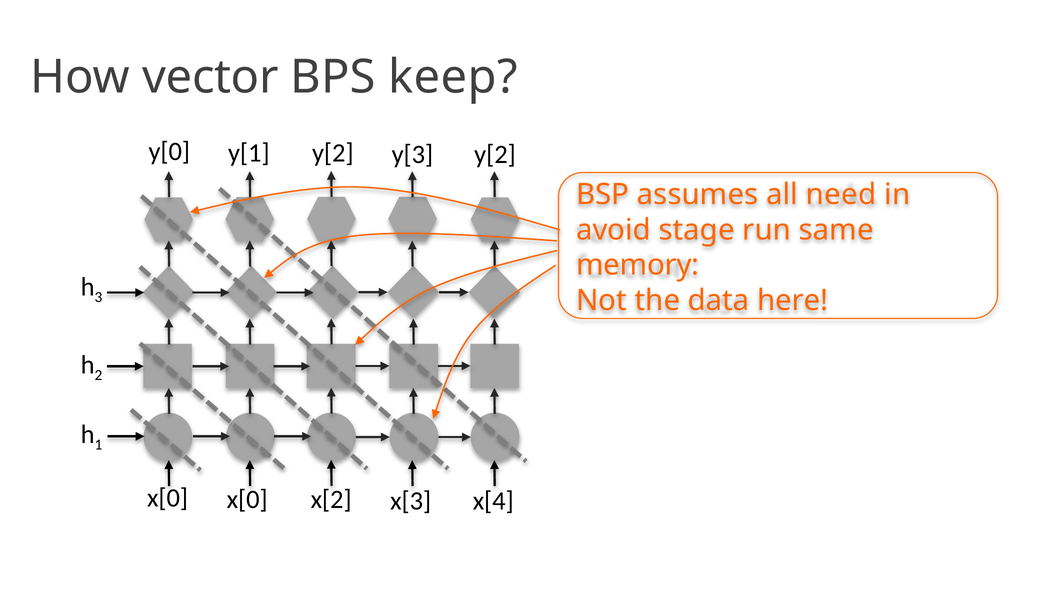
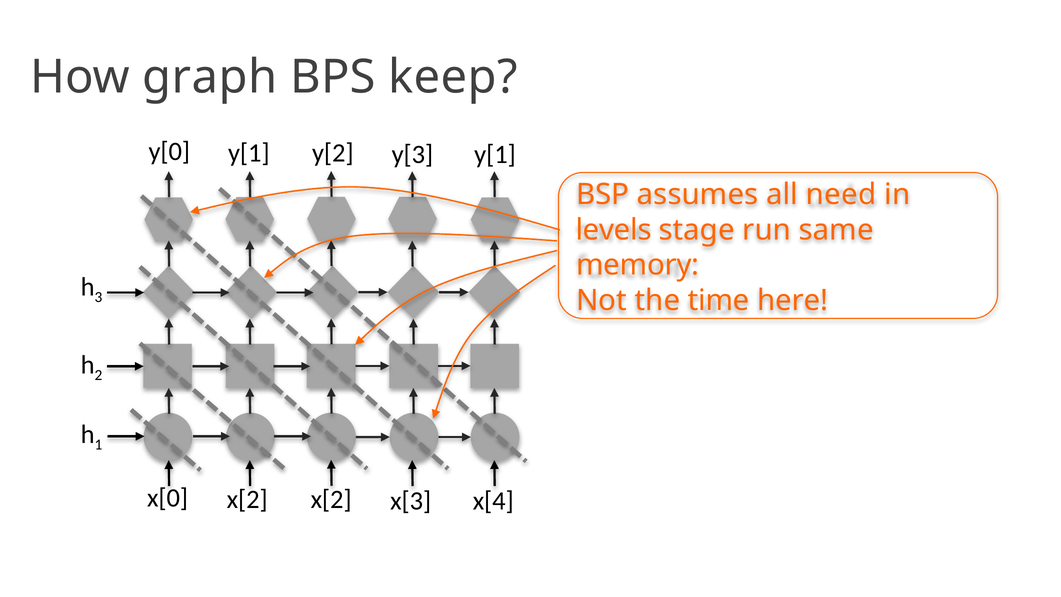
vector: vector -> graph
y[3 y[2: y[2 -> y[1
avoid: avoid -> levels
data: data -> time
x[0 at (247, 499): x[0 -> x[2
